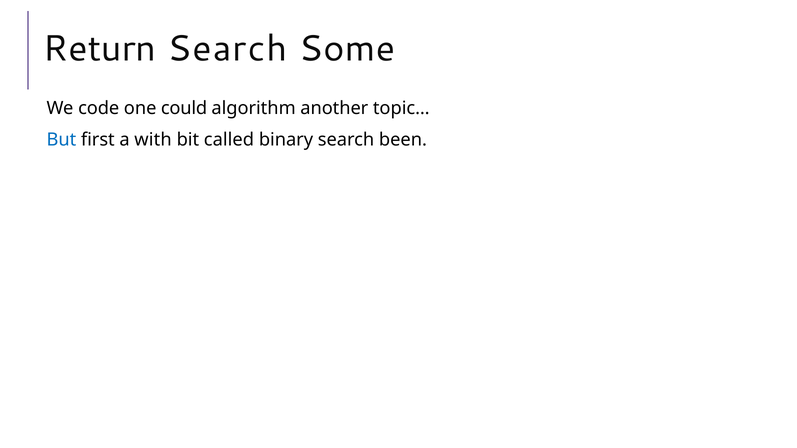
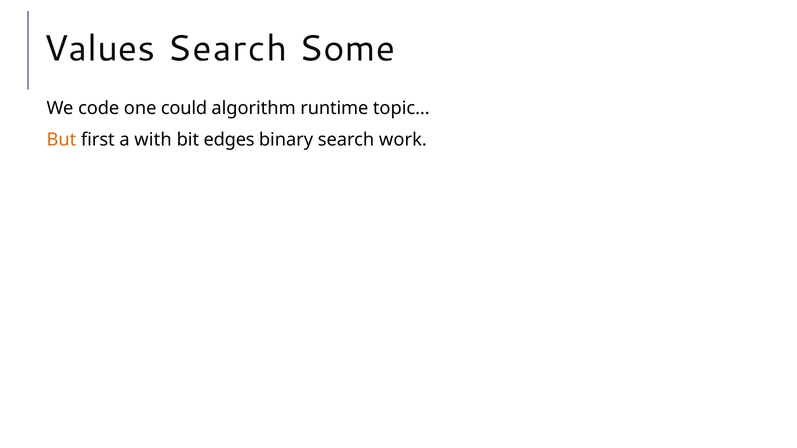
Return: Return -> Values
another: another -> runtime
But colour: blue -> orange
called: called -> edges
been: been -> work
